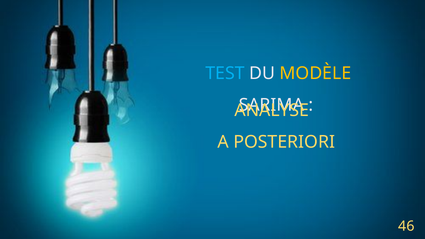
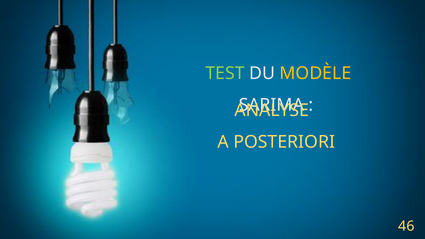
TEST colour: light blue -> light green
